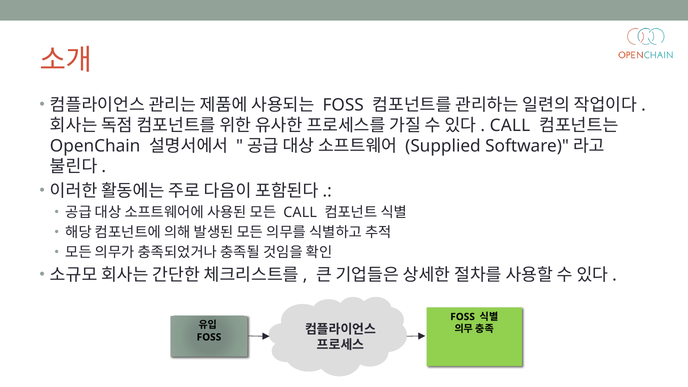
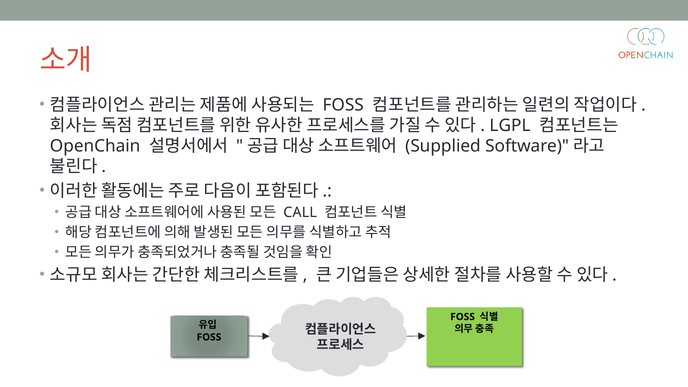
CALL at (510, 125): CALL -> LGPL
